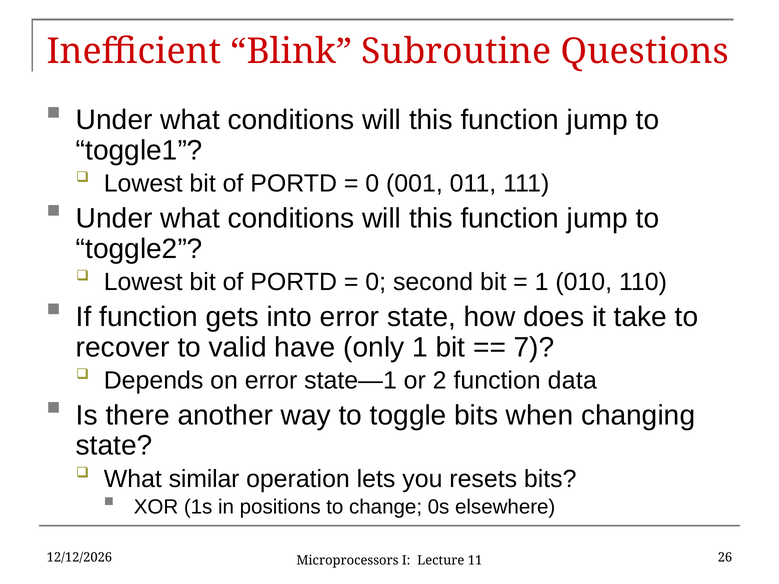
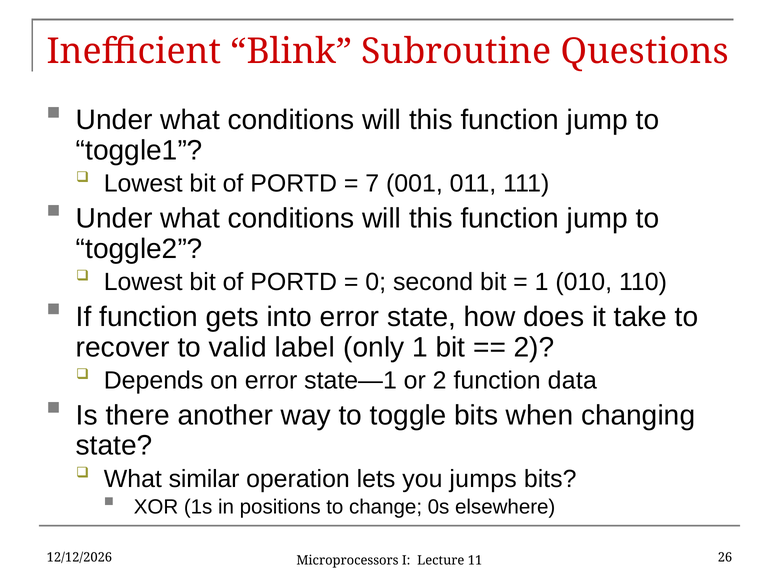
0 at (372, 184): 0 -> 7
have: have -> label
7 at (534, 347): 7 -> 2
resets: resets -> jumps
